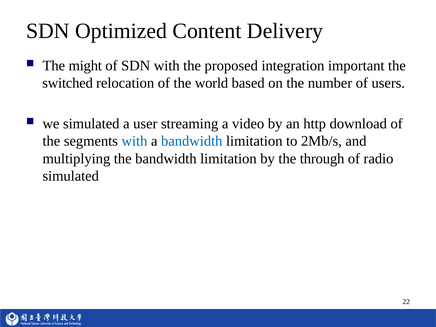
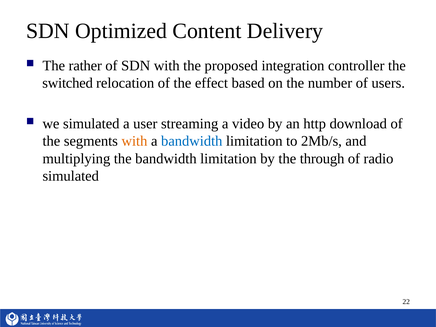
might: might -> rather
important: important -> controller
world: world -> effect
with at (134, 141) colour: blue -> orange
